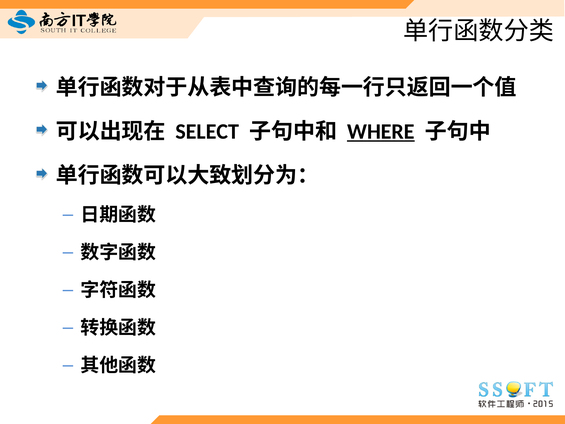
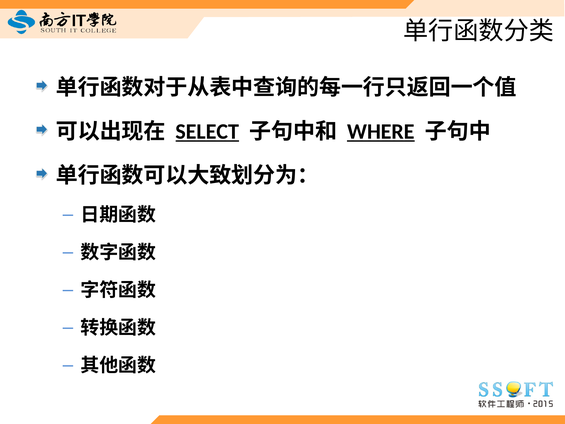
SELECT underline: none -> present
